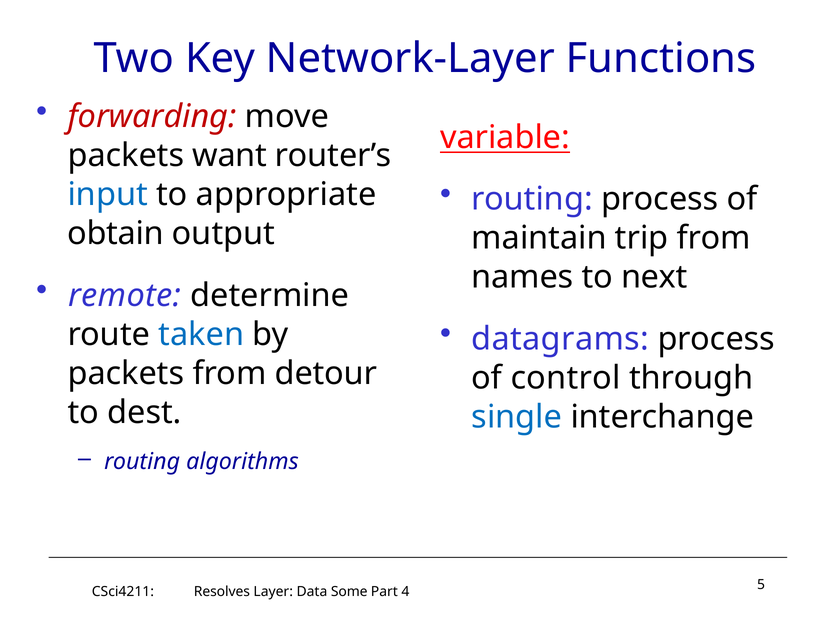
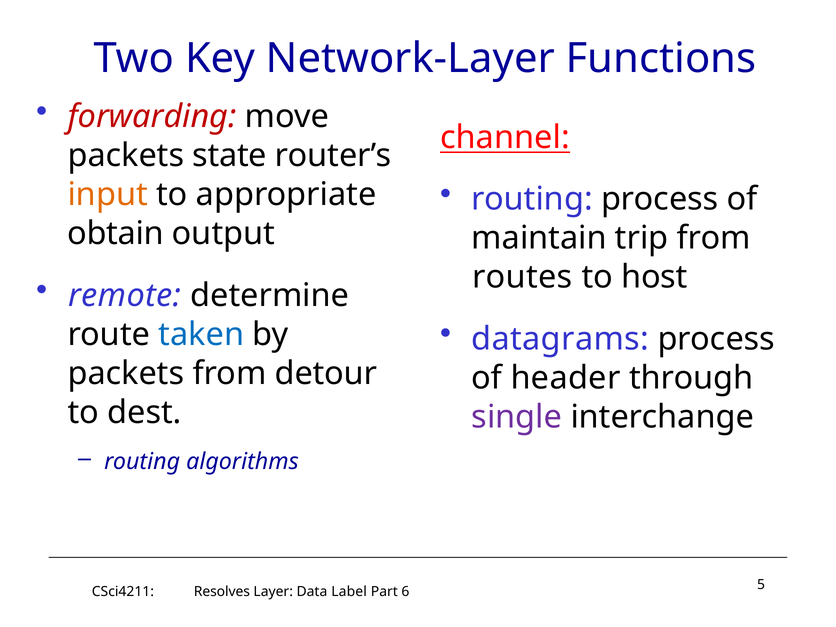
variable: variable -> channel
want: want -> state
input colour: blue -> orange
names: names -> routes
next: next -> host
control: control -> header
single colour: blue -> purple
Some: Some -> Label
4: 4 -> 6
